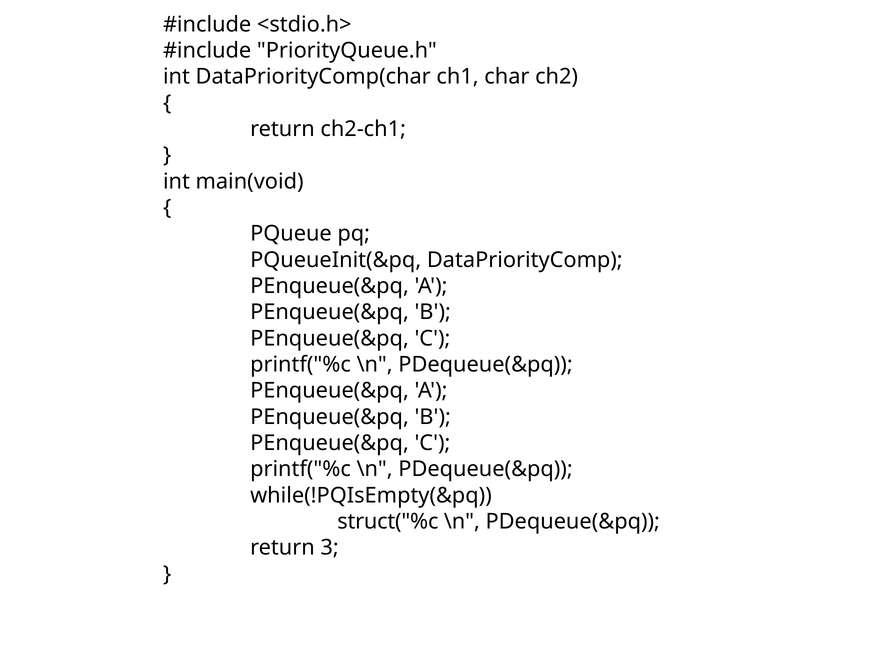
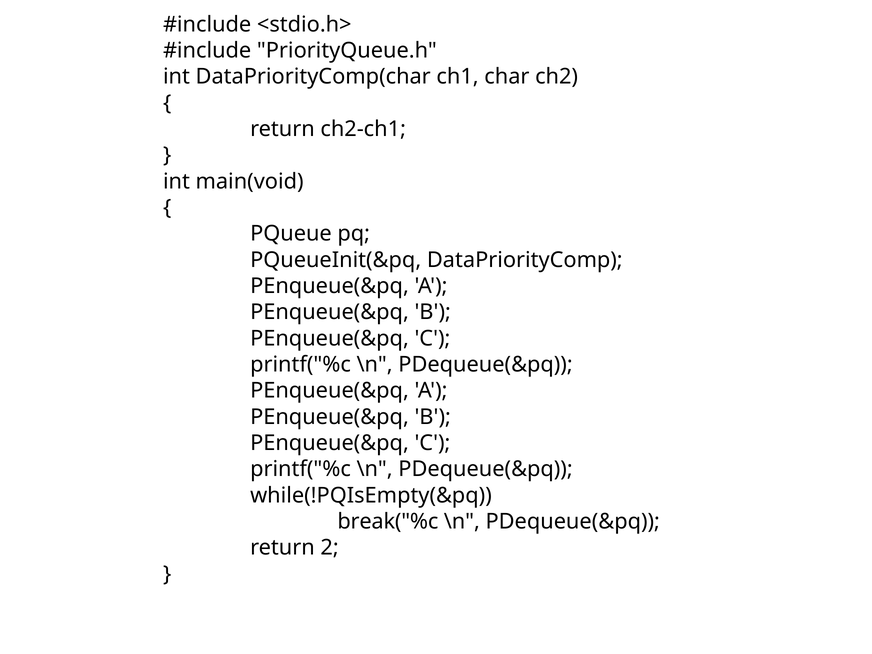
struct("%c: struct("%c -> break("%c
3: 3 -> 2
